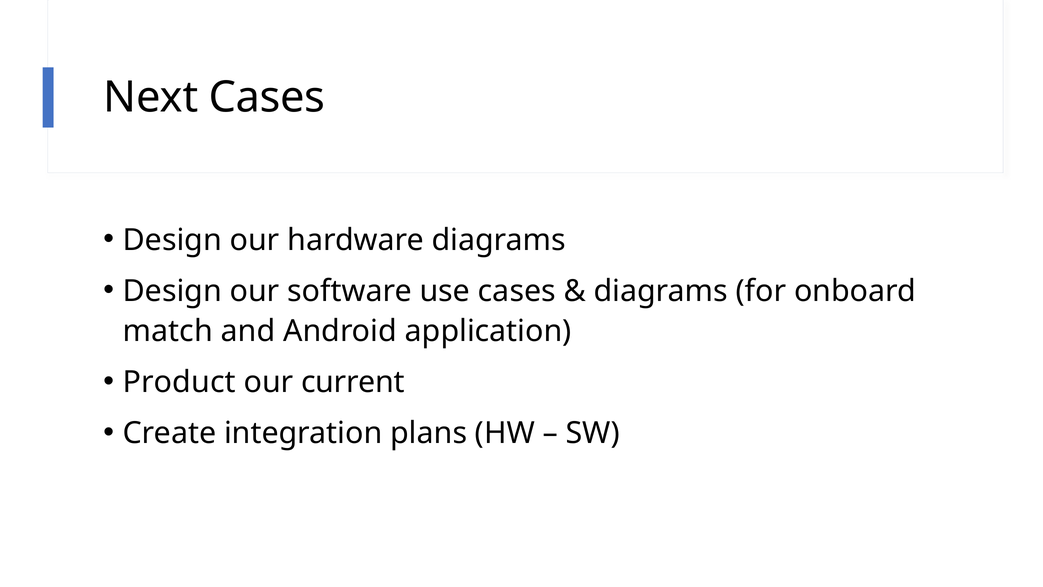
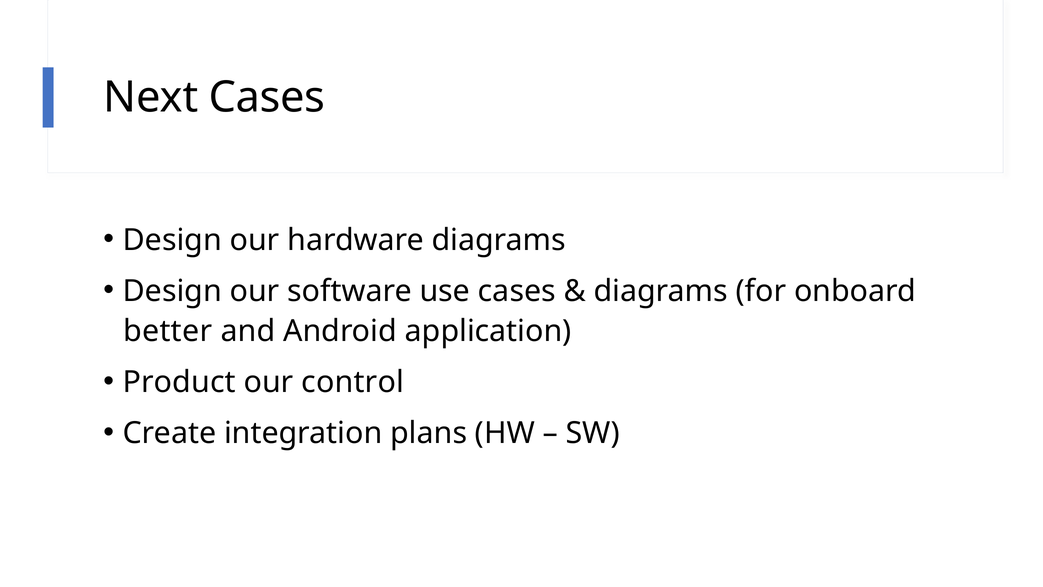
match: match -> better
current: current -> control
